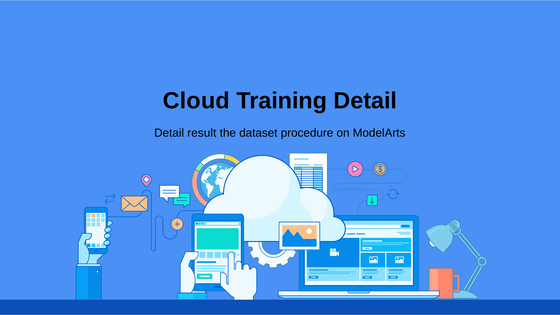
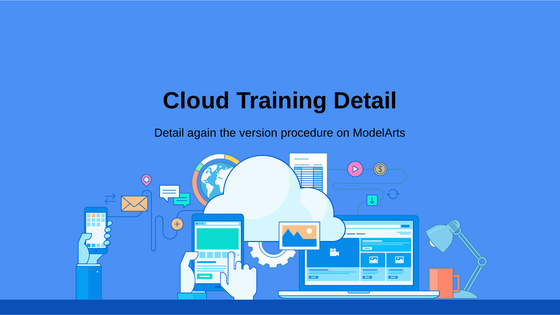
result: result -> again
dataset: dataset -> version
